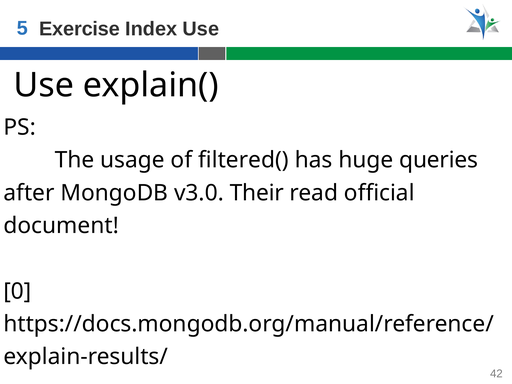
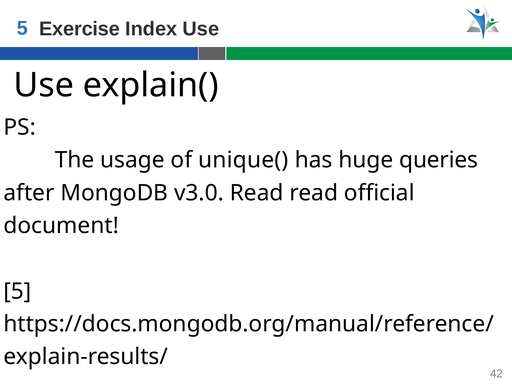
filtered(: filtered( -> unique(
v3.0 Their: Their -> Read
0 at (17, 291): 0 -> 5
